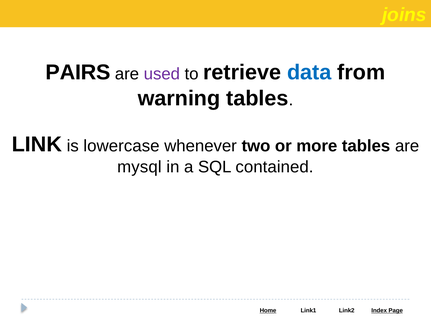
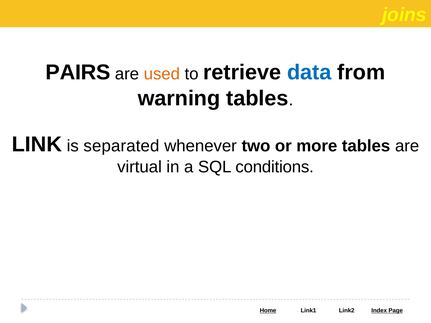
used colour: purple -> orange
lowercase: lowercase -> separated
mysql: mysql -> virtual
contained: contained -> conditions
